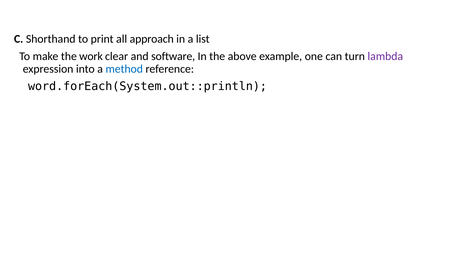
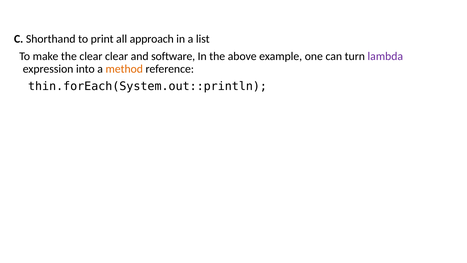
the work: work -> clear
method colour: blue -> orange
word.forEach(System.out::println: word.forEach(System.out::println -> thin.forEach(System.out::println
